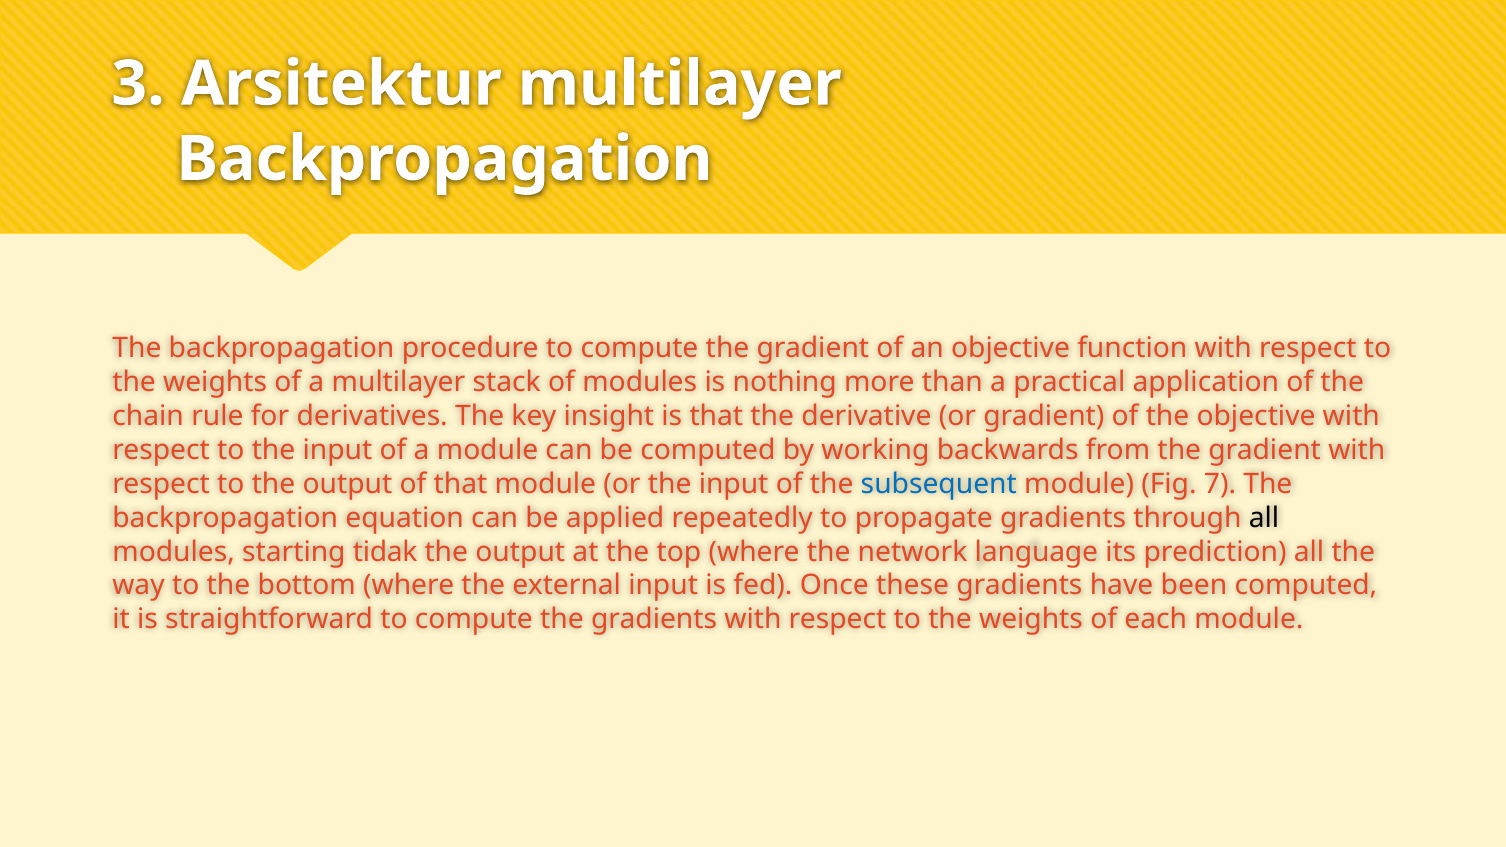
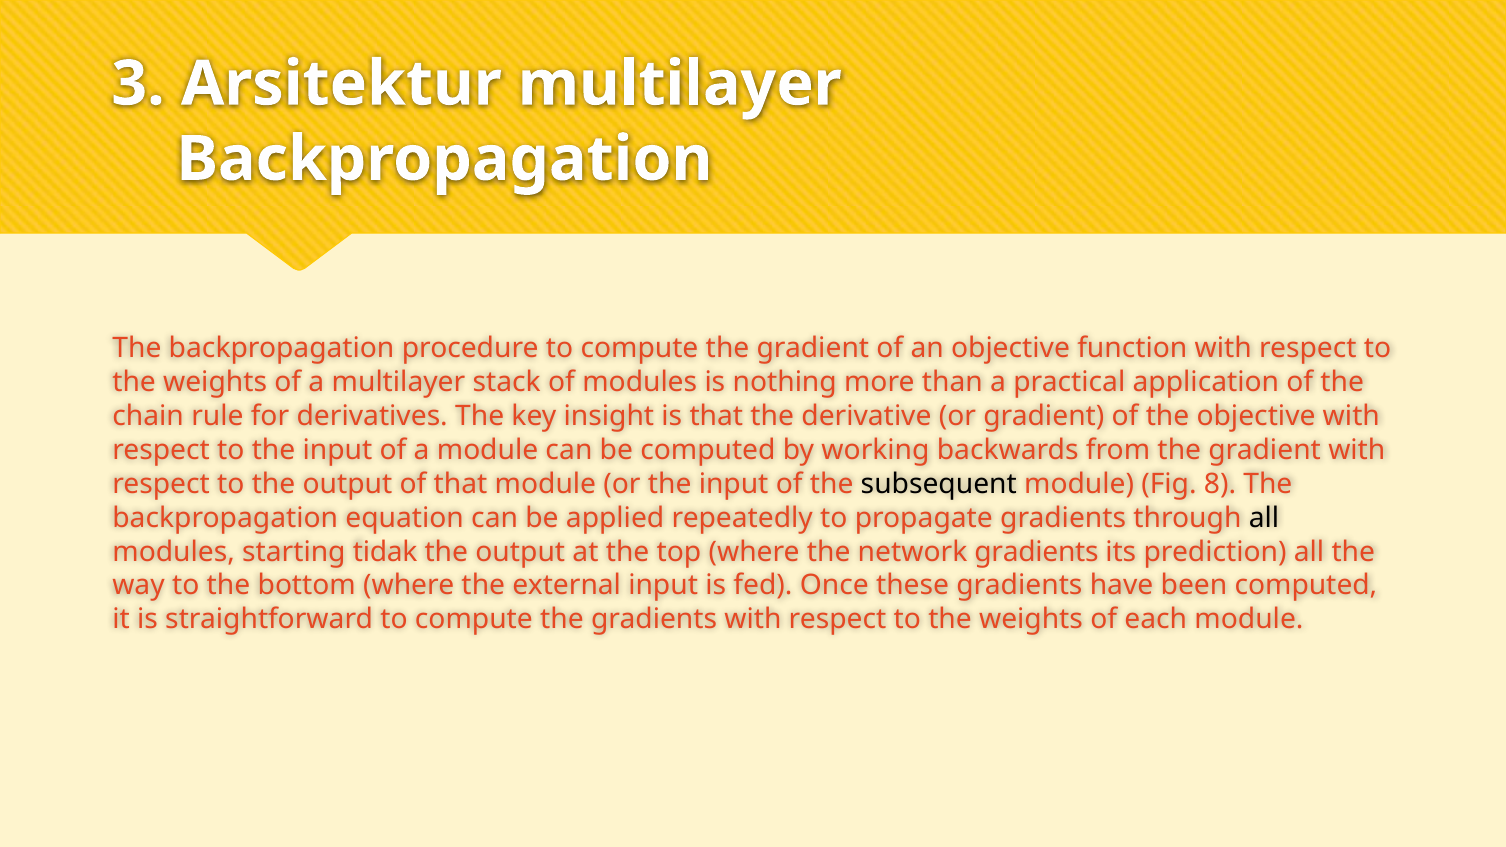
subsequent colour: blue -> black
7: 7 -> 8
network language: language -> gradients
